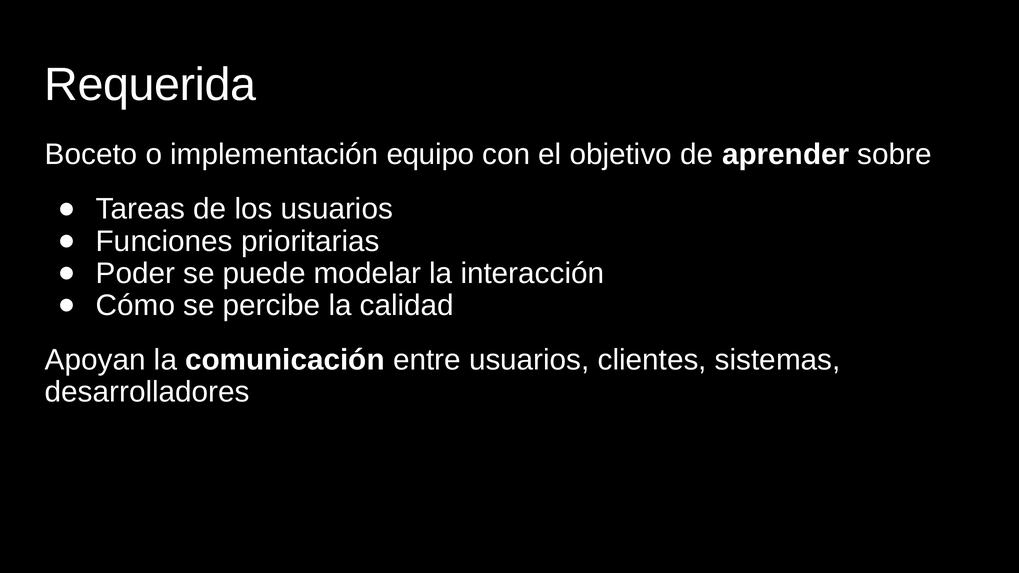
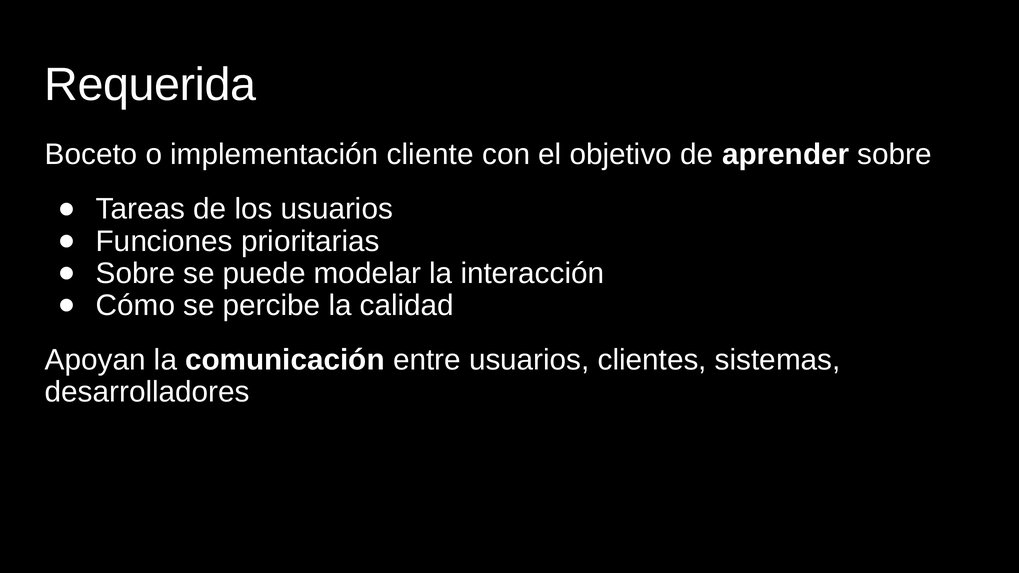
equipo: equipo -> cliente
Poder at (135, 273): Poder -> Sobre
